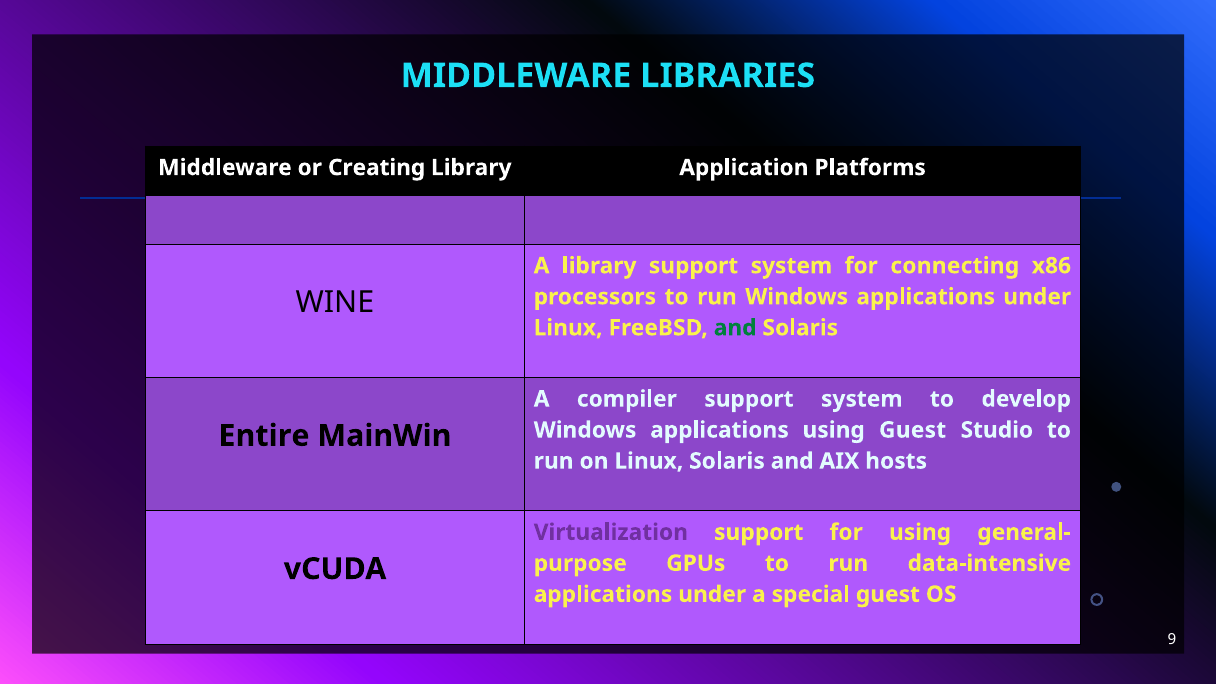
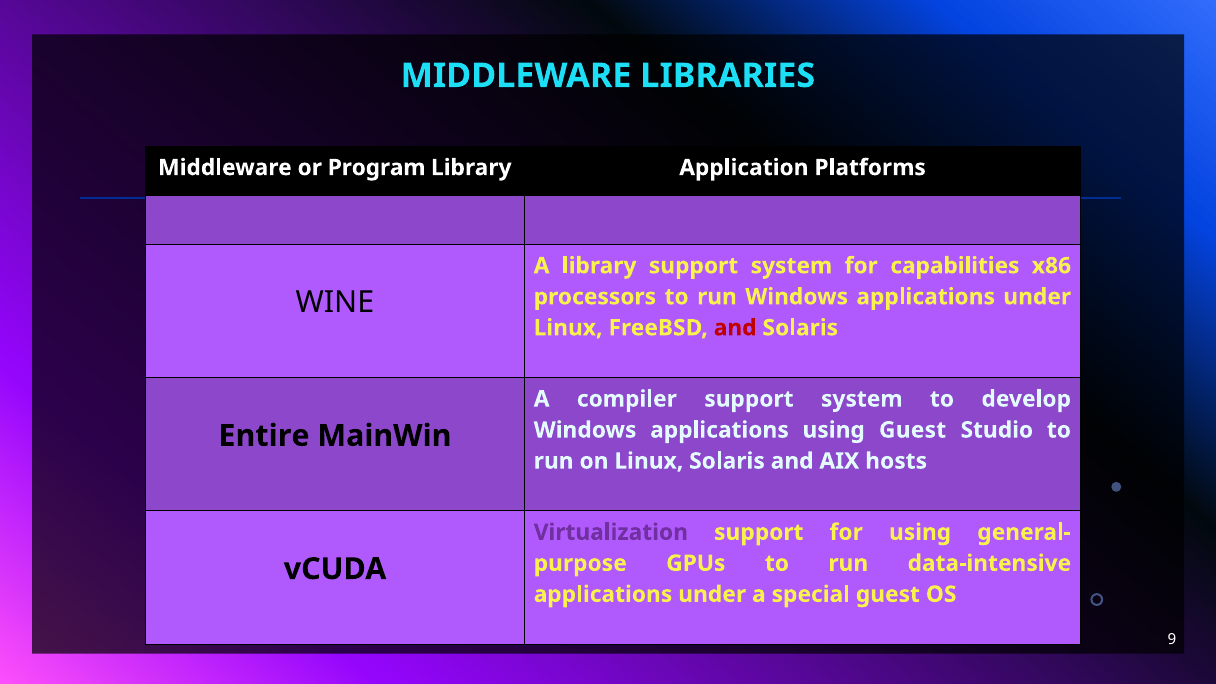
Creating: Creating -> Program
connecting: connecting -> capabilities
and at (735, 328) colour: green -> red
